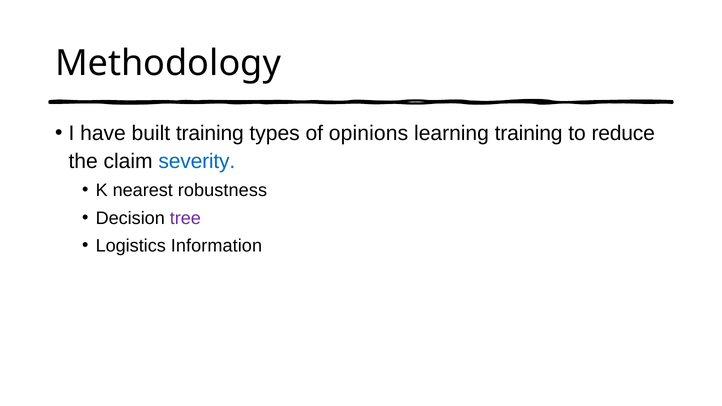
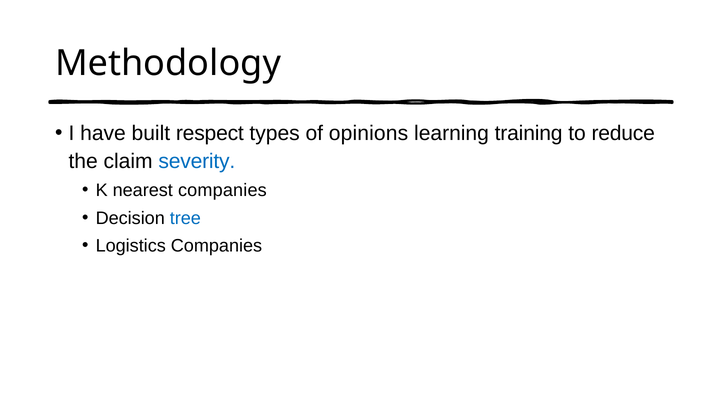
built training: training -> respect
nearest robustness: robustness -> companies
tree colour: purple -> blue
Logistics Information: Information -> Companies
